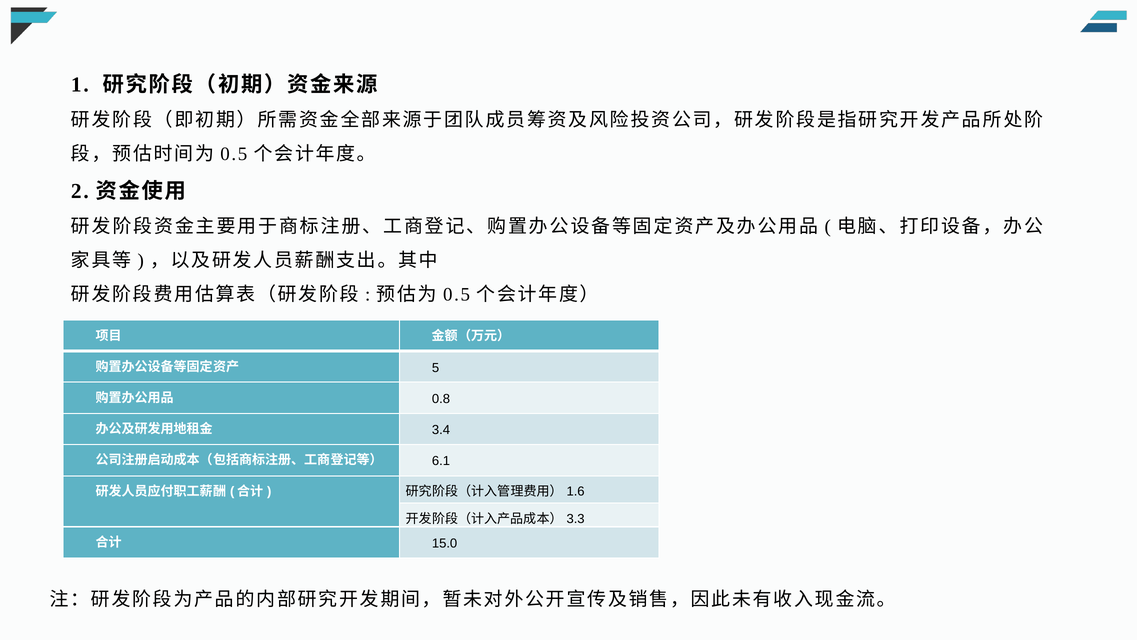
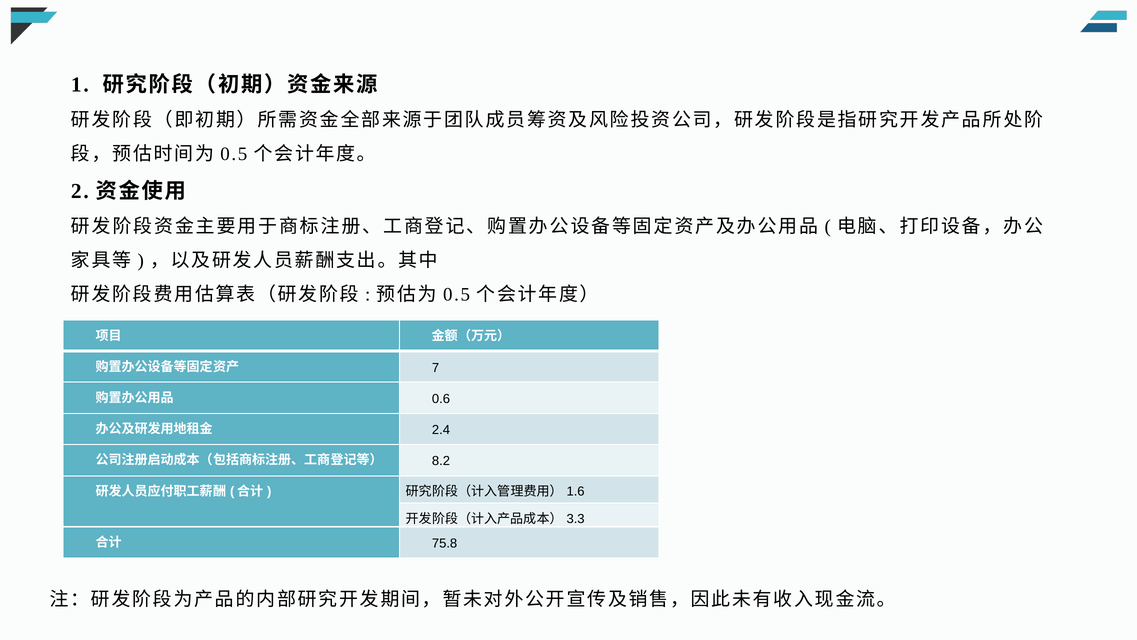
5: 5 -> 7
0.8: 0.8 -> 0.6
3.4: 3.4 -> 2.4
6.1: 6.1 -> 8.2
15.0: 15.0 -> 75.8
